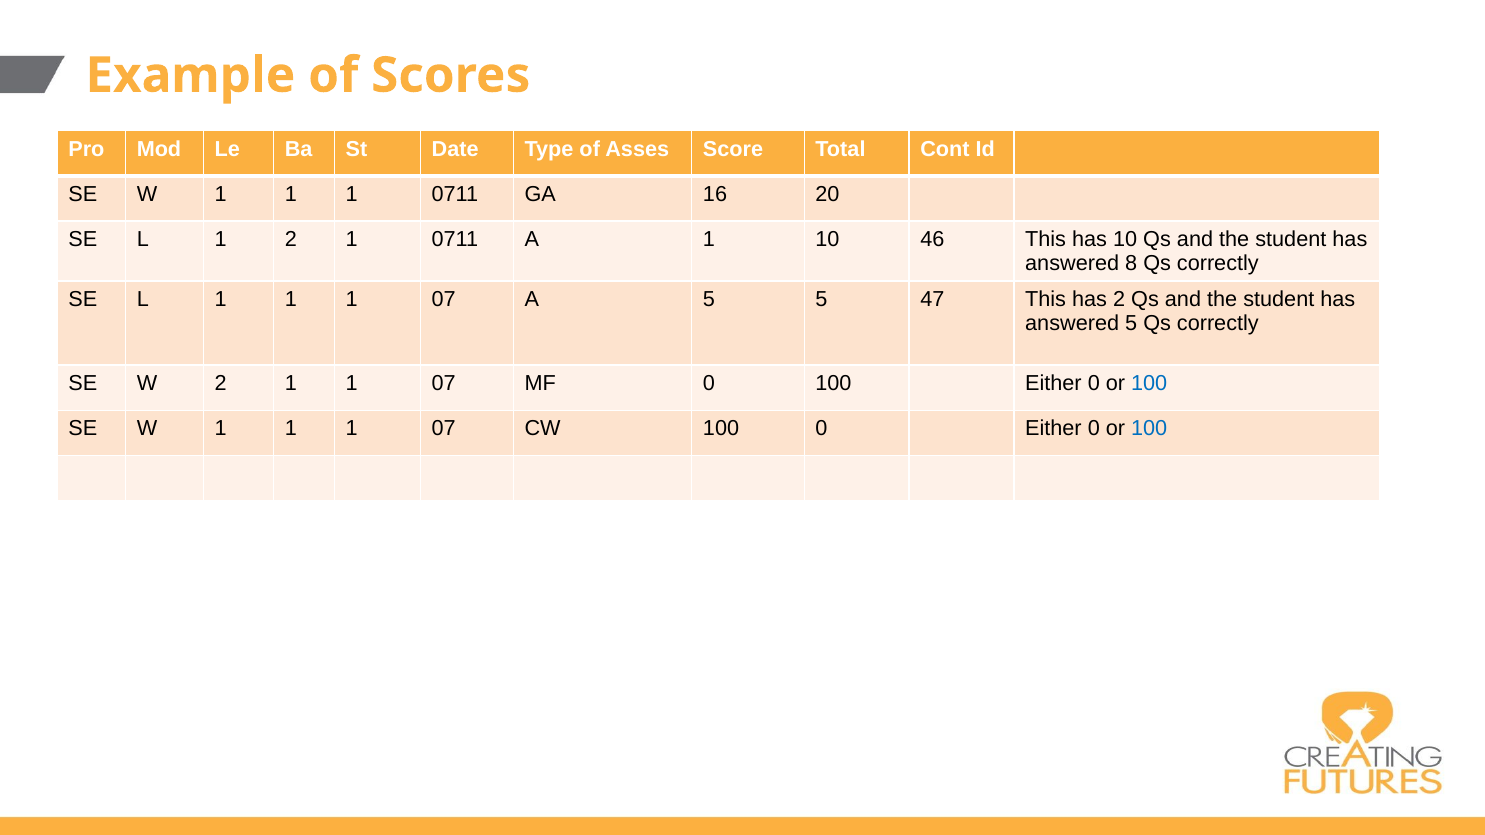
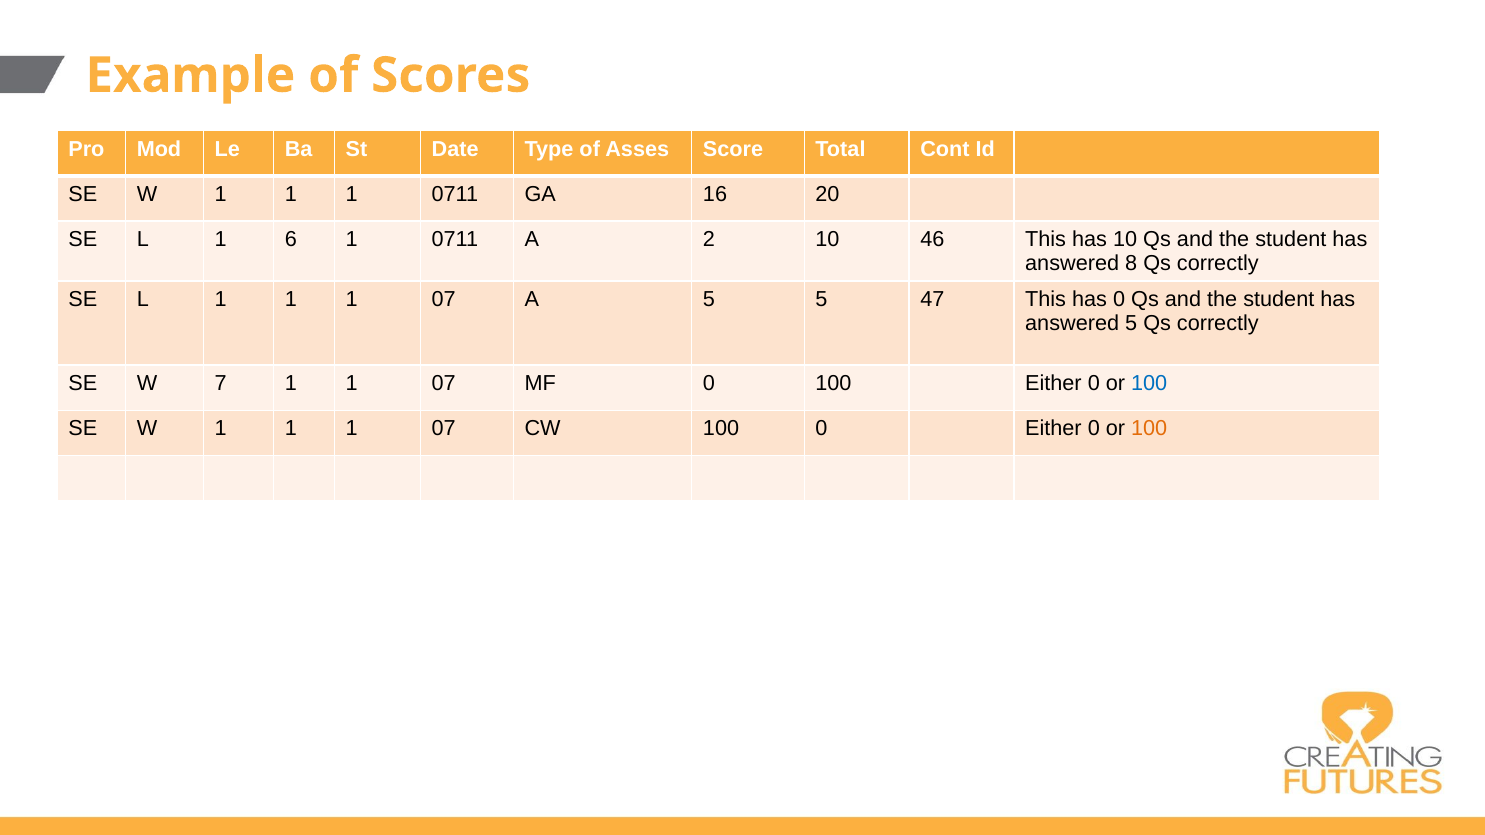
1 2: 2 -> 6
A 1: 1 -> 2
has 2: 2 -> 0
W 2: 2 -> 7
100 at (1149, 429) colour: blue -> orange
